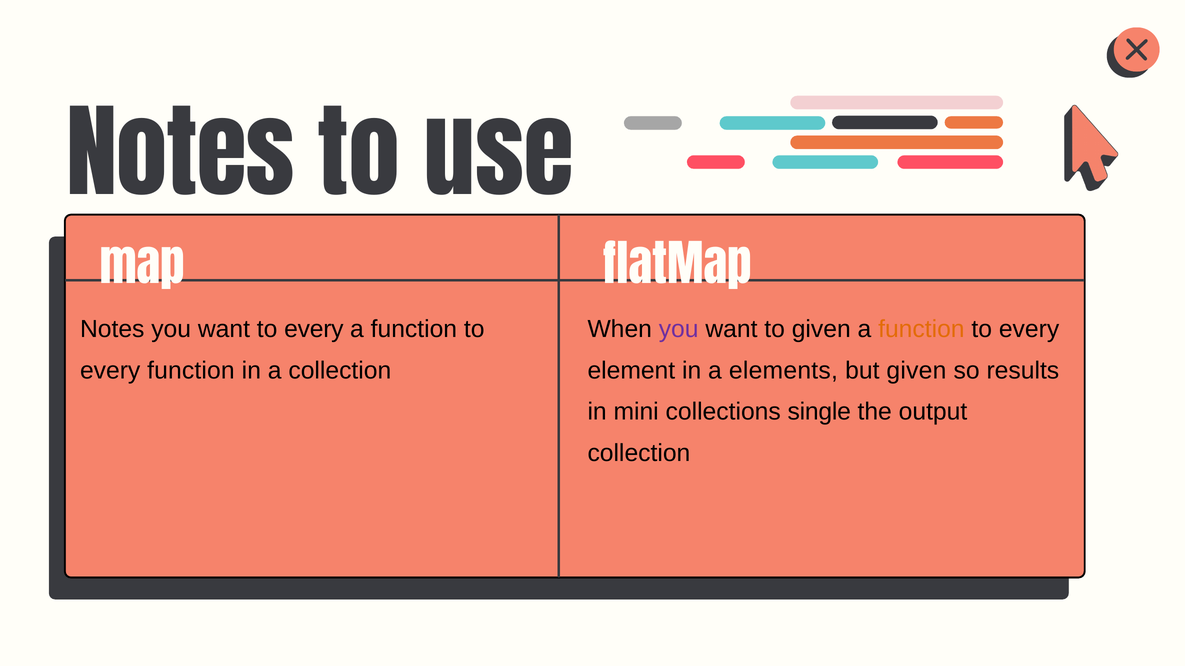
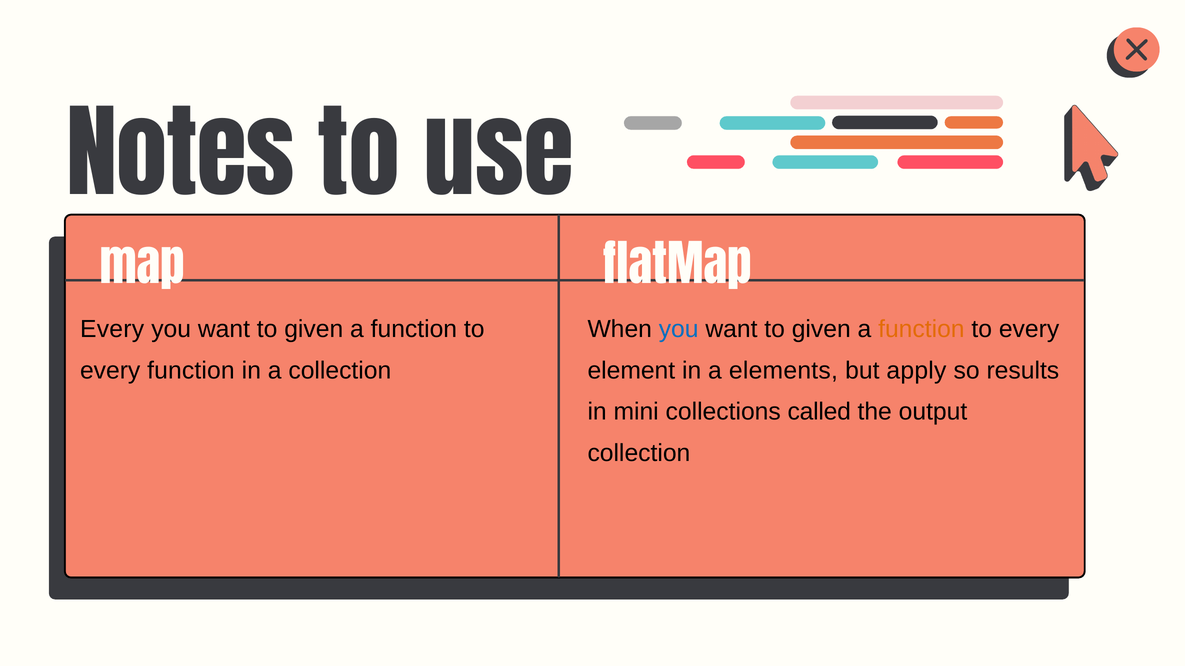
Notes at (112, 329): Notes -> Every
every at (314, 329): every -> given
you at (679, 329) colour: purple -> blue
but given: given -> apply
single: single -> called
